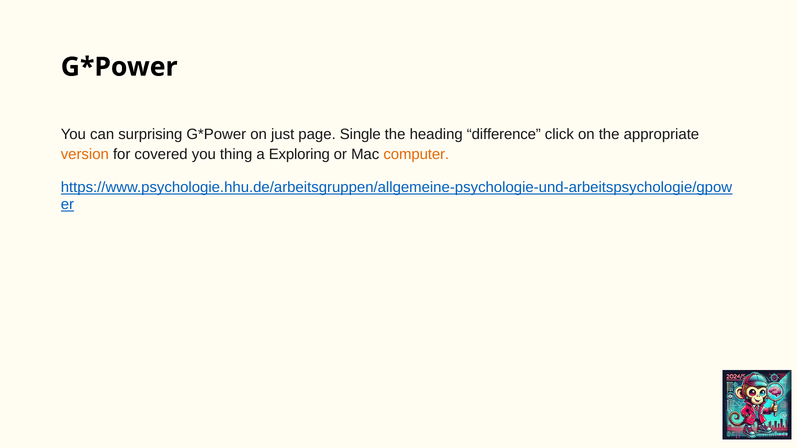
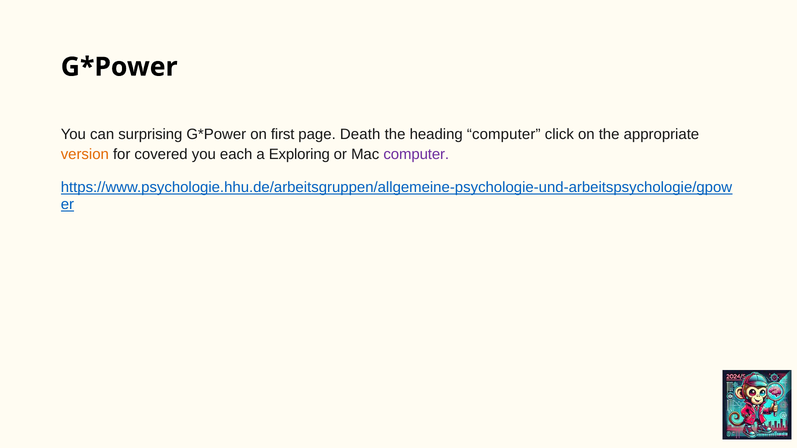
just: just -> first
Single: Single -> Death
heading difference: difference -> computer
thing: thing -> each
computer at (416, 154) colour: orange -> purple
